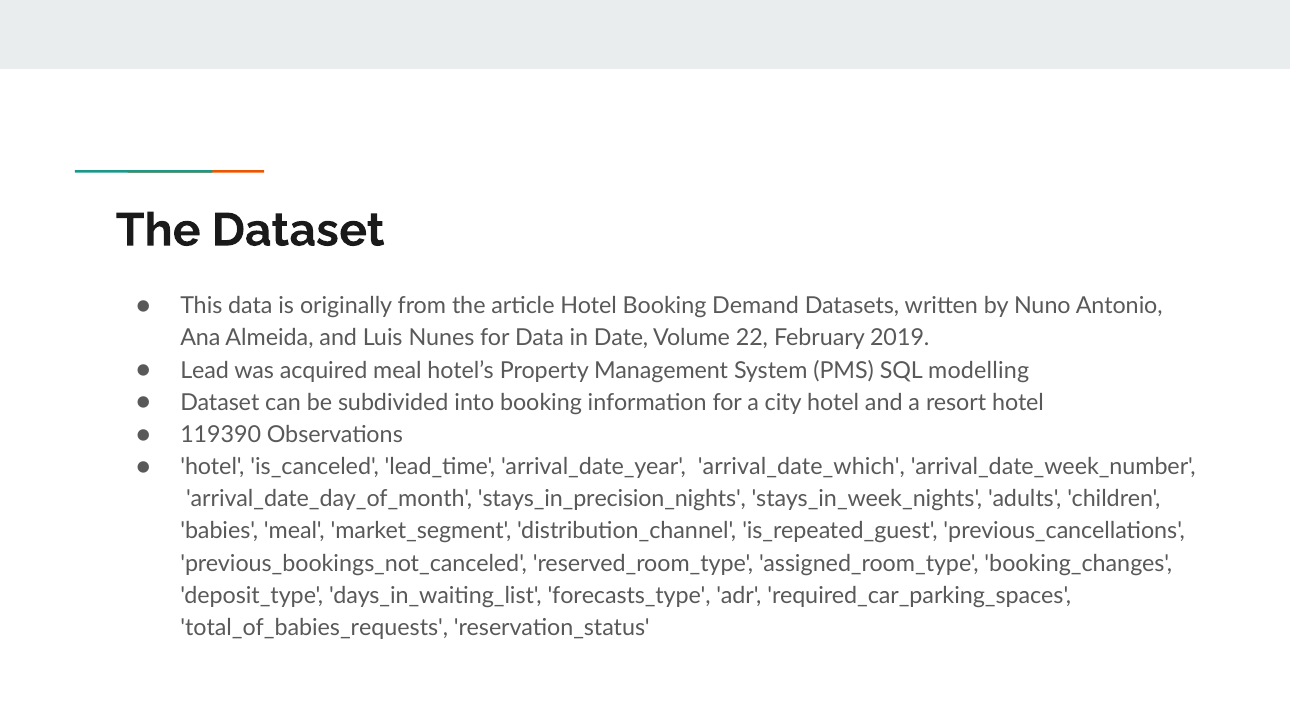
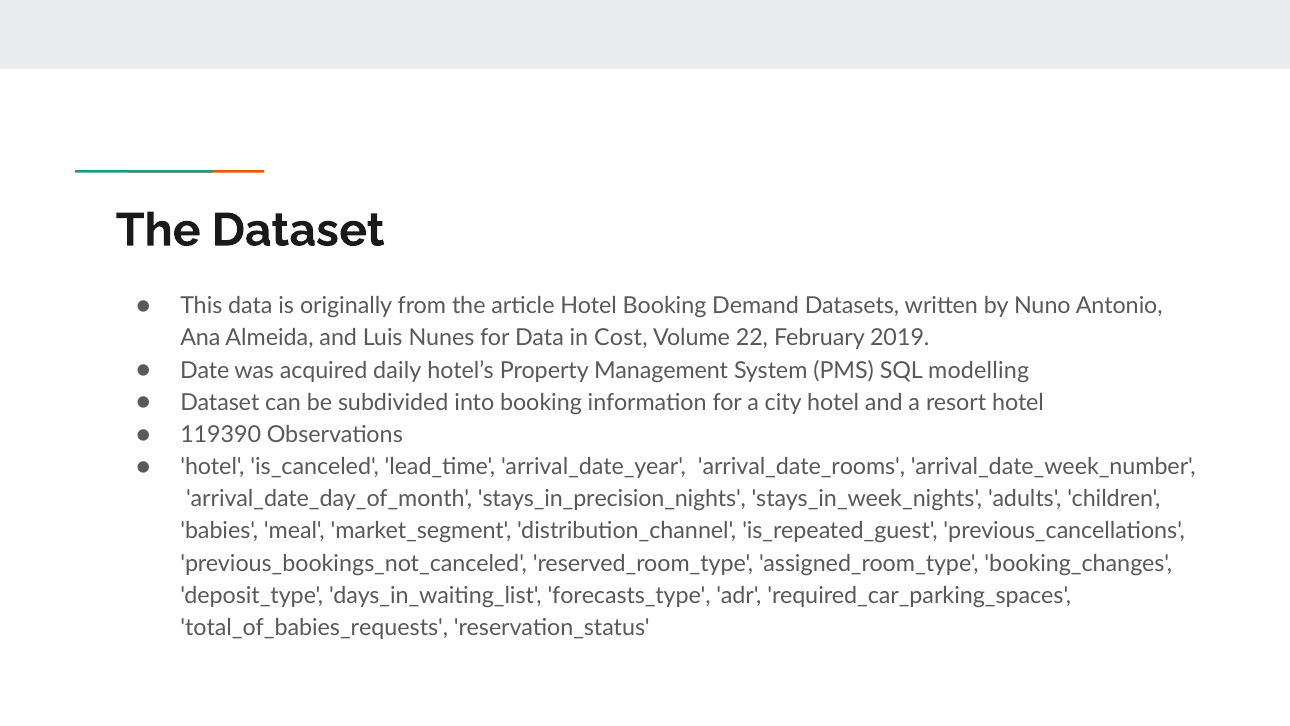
Date: Date -> Cost
Lead: Lead -> Date
acquired meal: meal -> daily
arrival_date_which: arrival_date_which -> arrival_date_rooms
